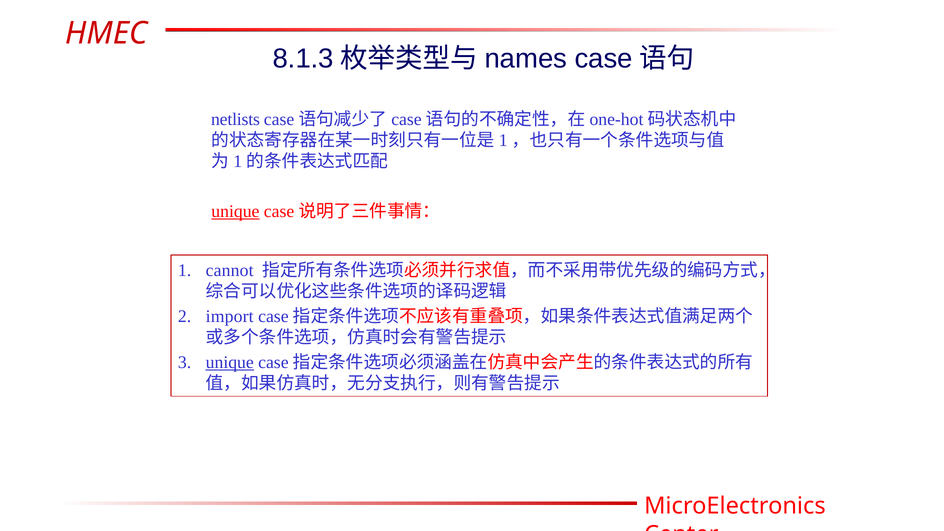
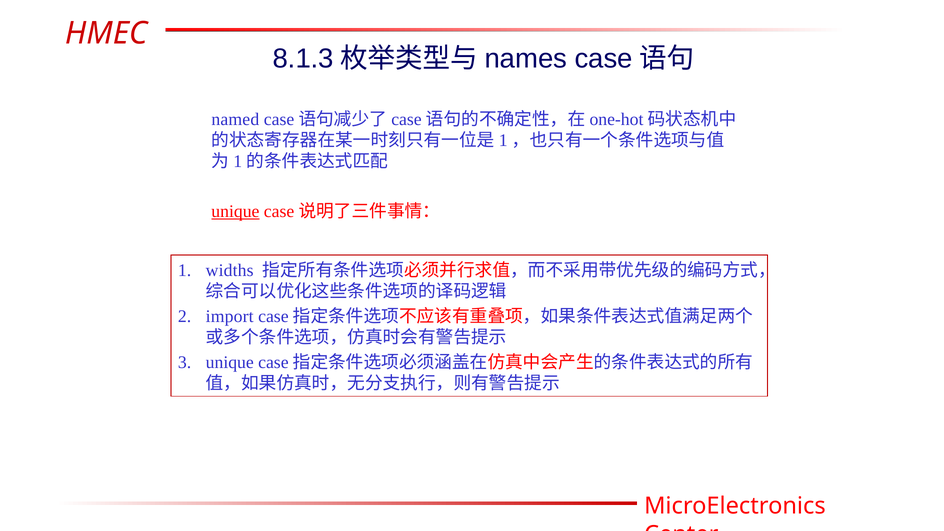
netlists: netlists -> named
cannot: cannot -> widths
unique at (230, 362) underline: present -> none
